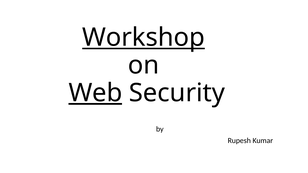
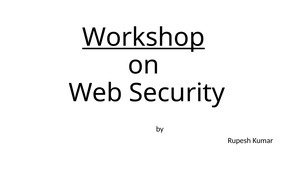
Web underline: present -> none
